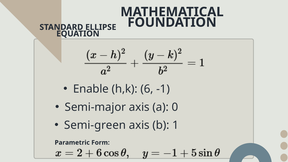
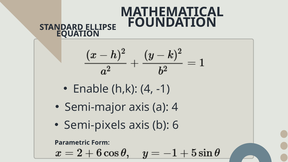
h,k 6: 6 -> 4
a 0: 0 -> 4
Semi-green: Semi-green -> Semi-pixels
1: 1 -> 6
